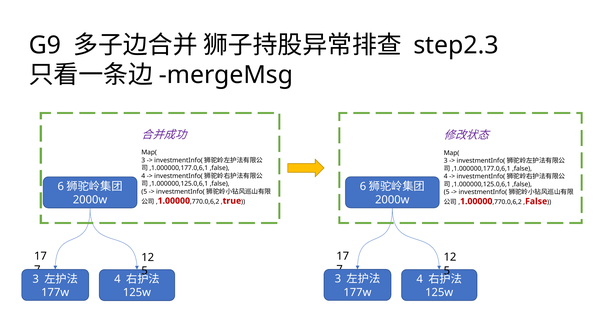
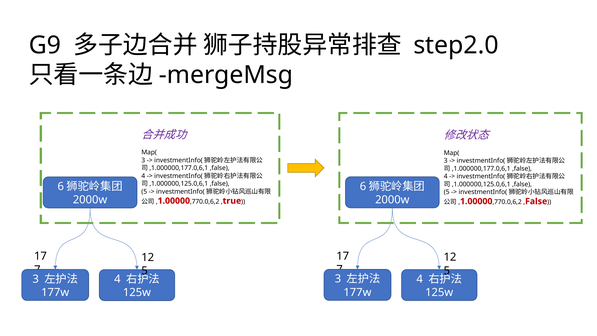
step2.3: step2.3 -> step2.0
